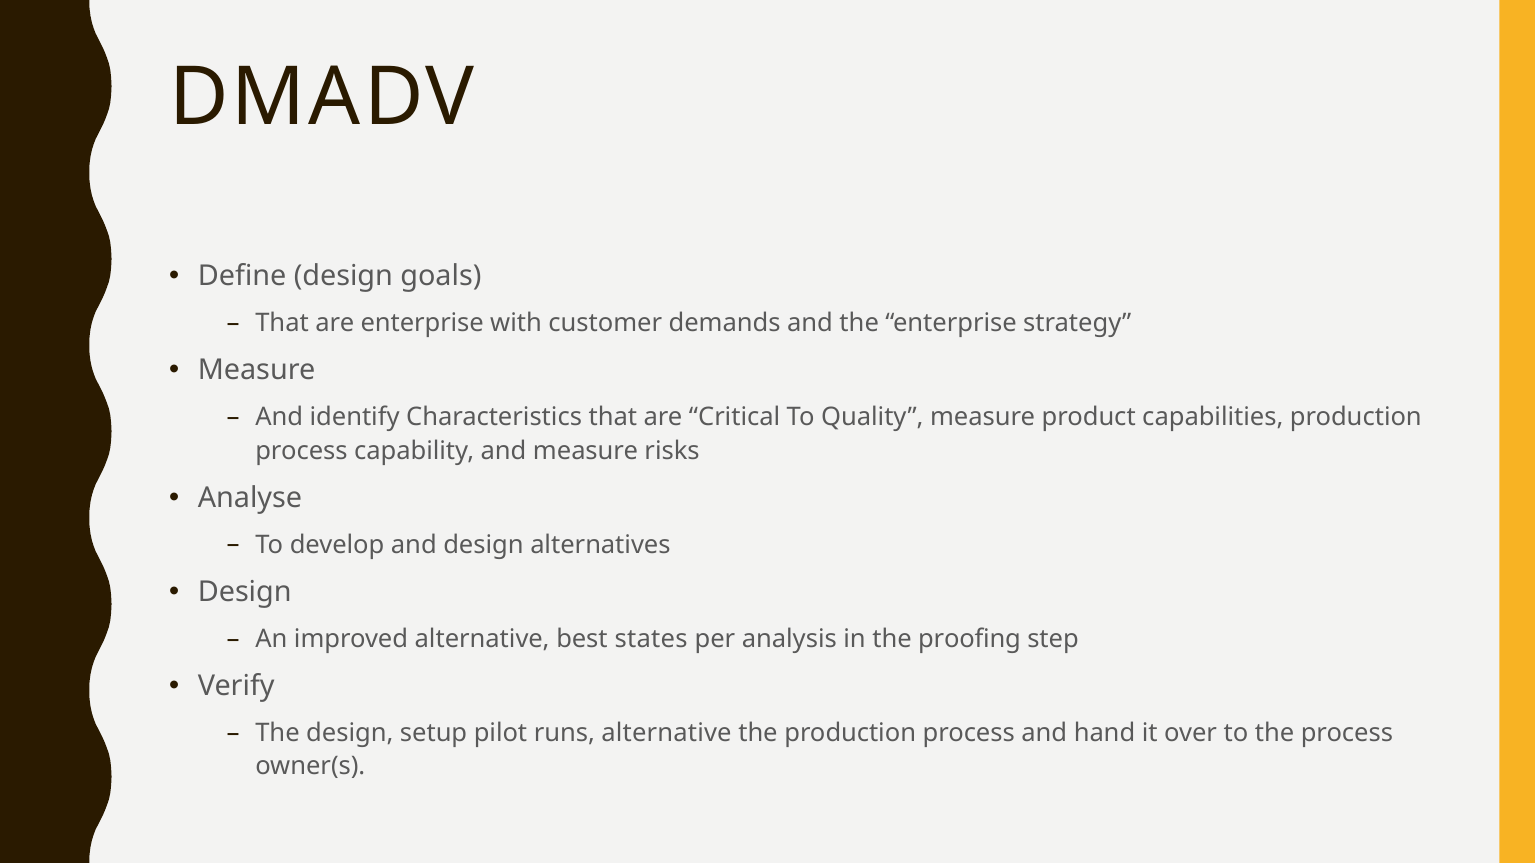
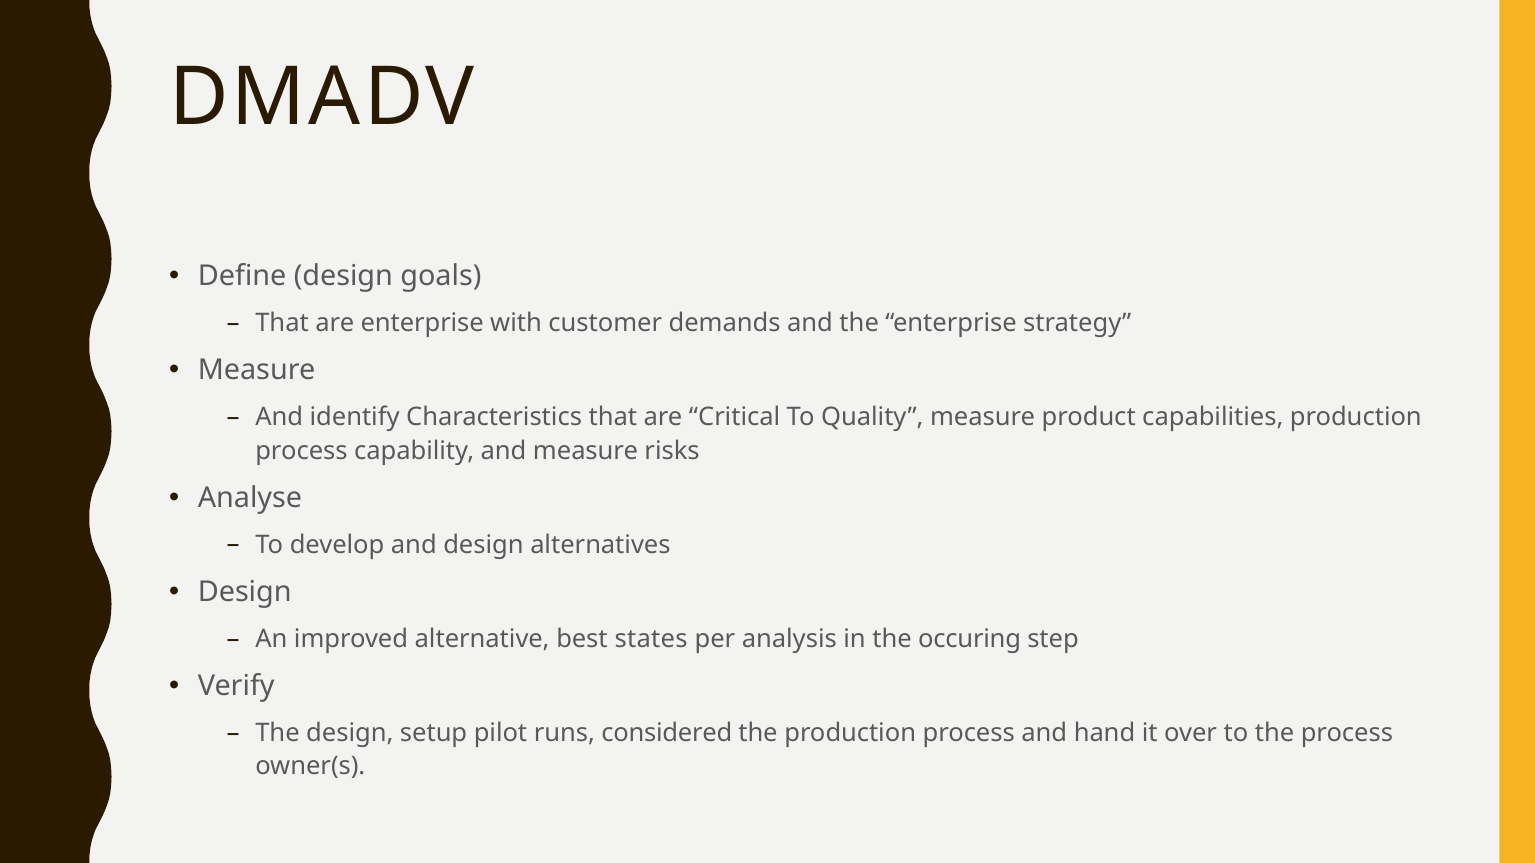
proofing: proofing -> occuring
runs alternative: alternative -> considered
